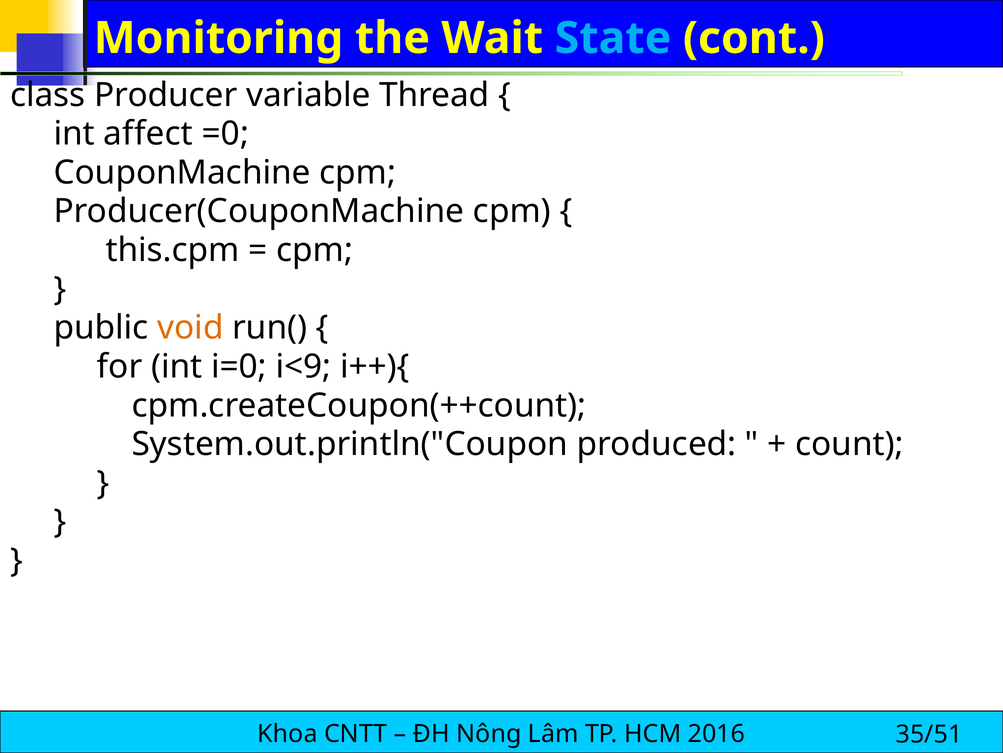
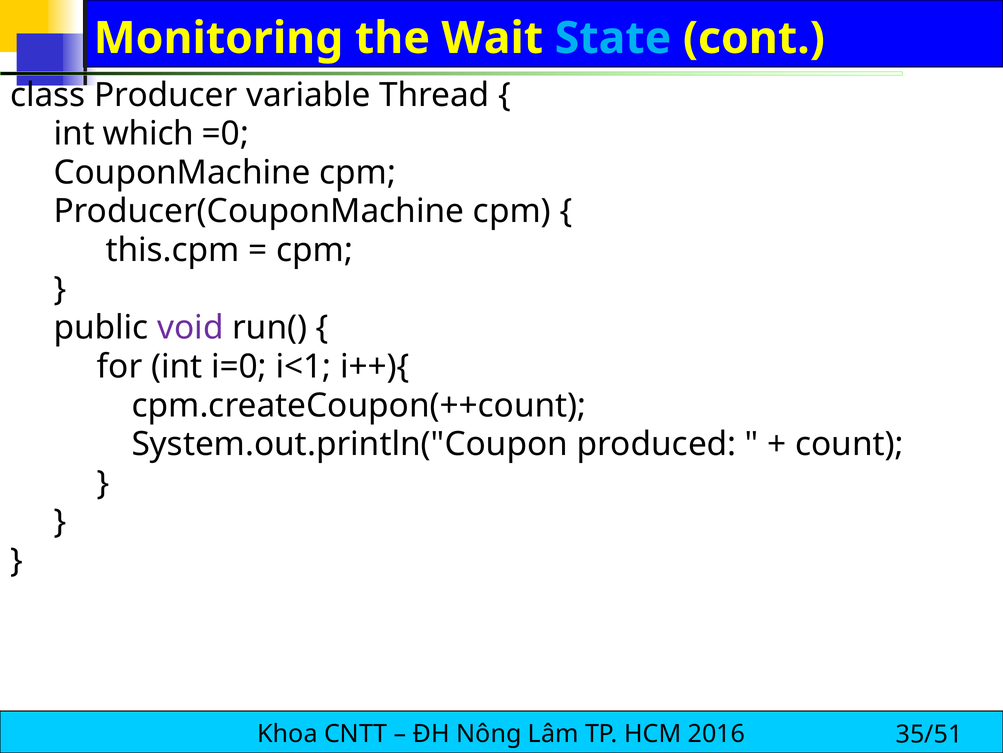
affect: affect -> which
void colour: orange -> purple
i<9: i<9 -> i<1
